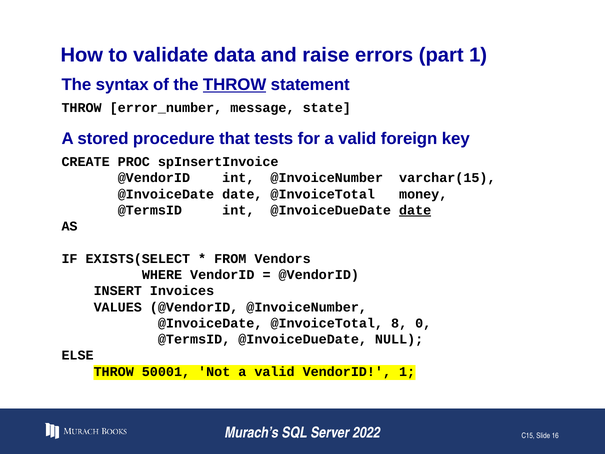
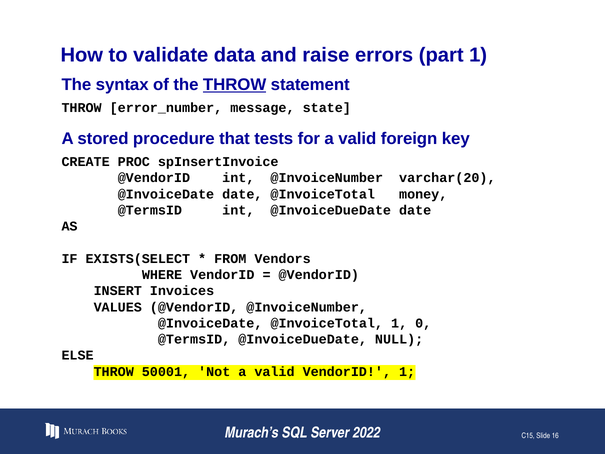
varchar(15: varchar(15 -> varchar(20
date at (415, 210) underline: present -> none
@InvoiceTotal 8: 8 -> 1
